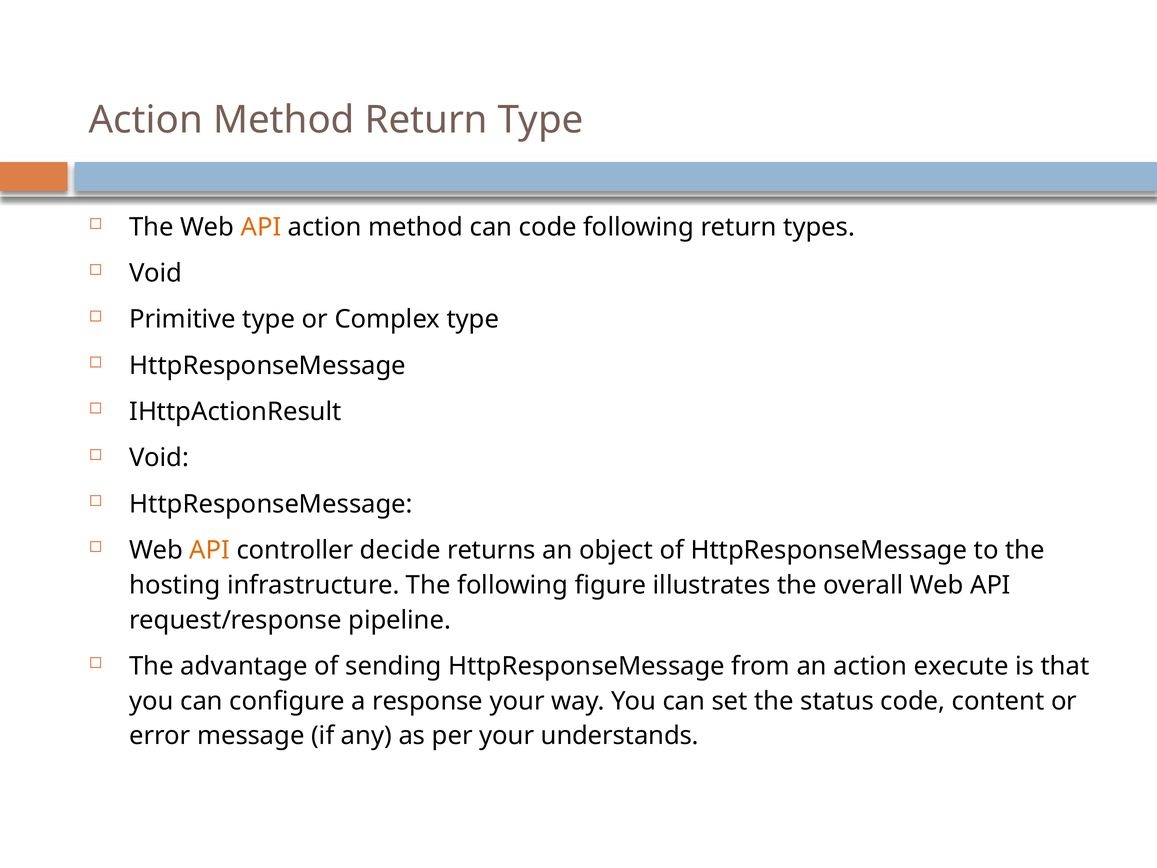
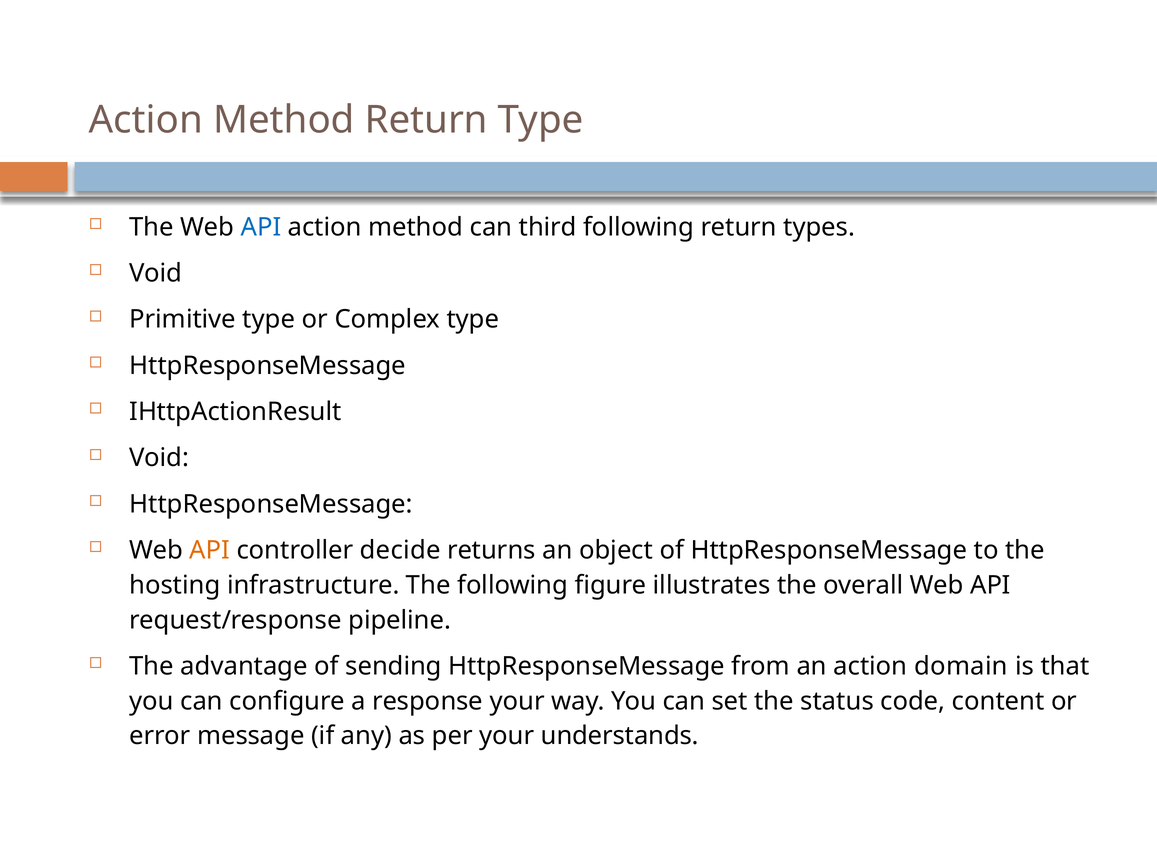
API at (261, 227) colour: orange -> blue
can code: code -> third
execute: execute -> domain
